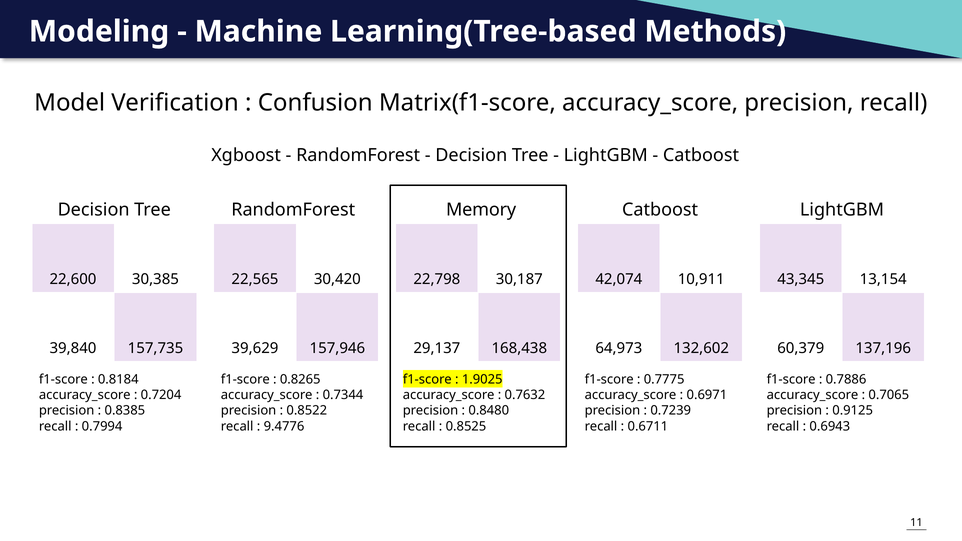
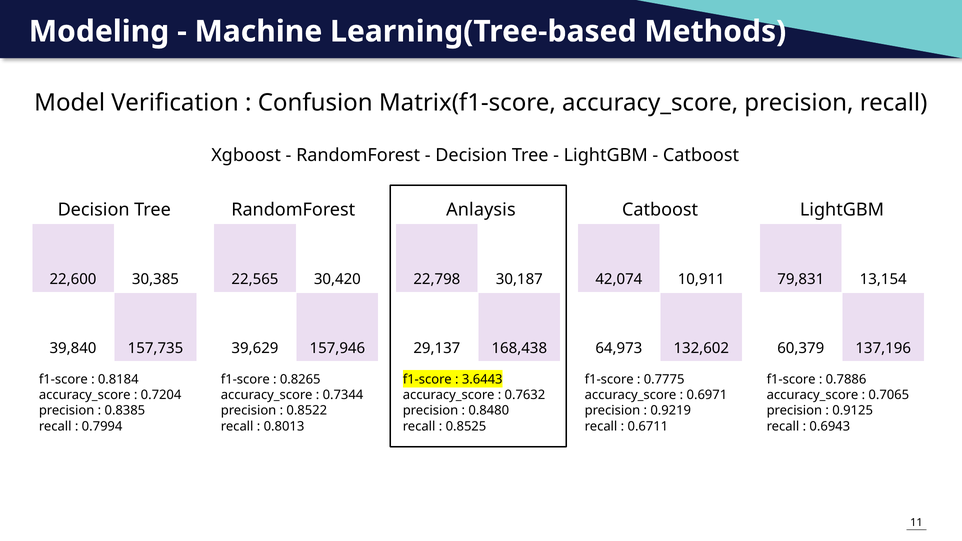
Memory: Memory -> Anlaysis
43,345: 43,345 -> 79,831
1.9025: 1.9025 -> 3.6443
0.7239: 0.7239 -> 0.9219
9.4776: 9.4776 -> 0.8013
